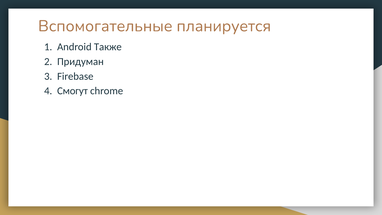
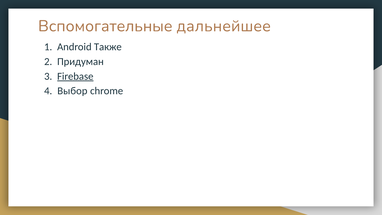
планируется: планируется -> дальнейшее
Firebase underline: none -> present
Смогут: Смогут -> Выбор
